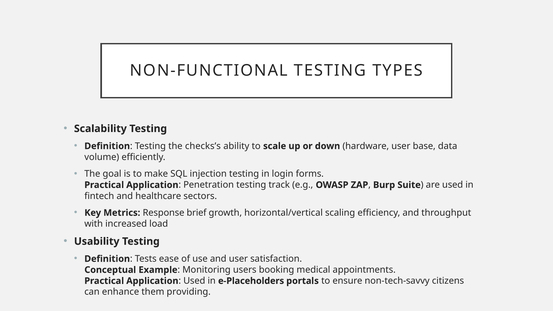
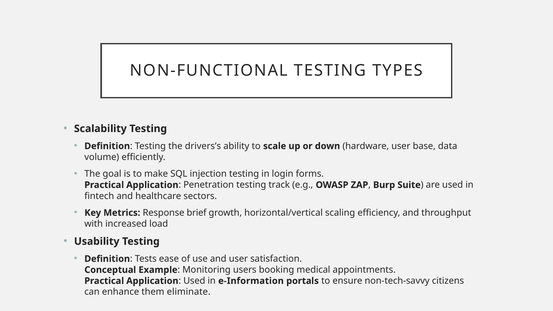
checks’s: checks’s -> drivers’s
e-Placeholders: e-Placeholders -> e-Information
providing: providing -> eliminate
